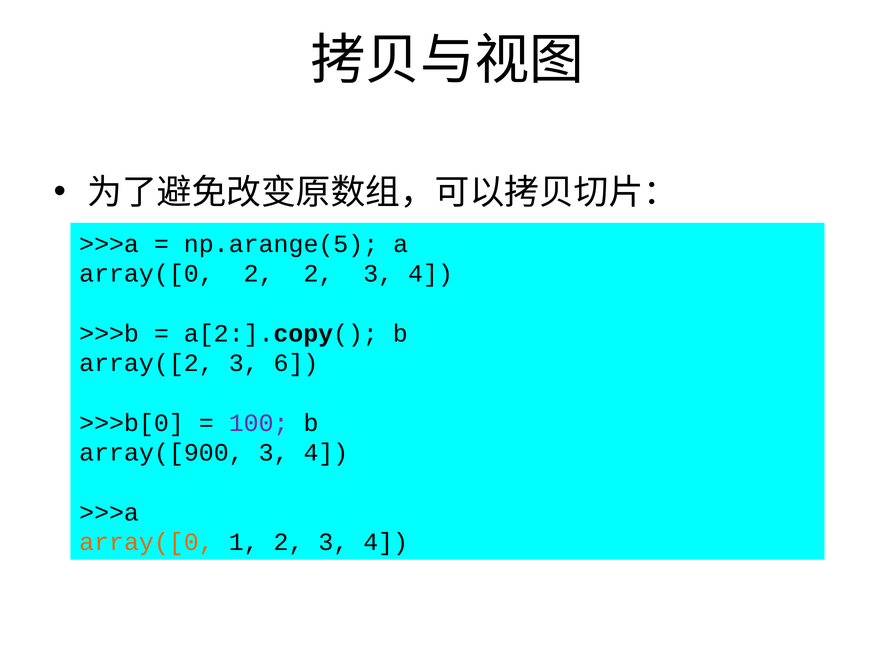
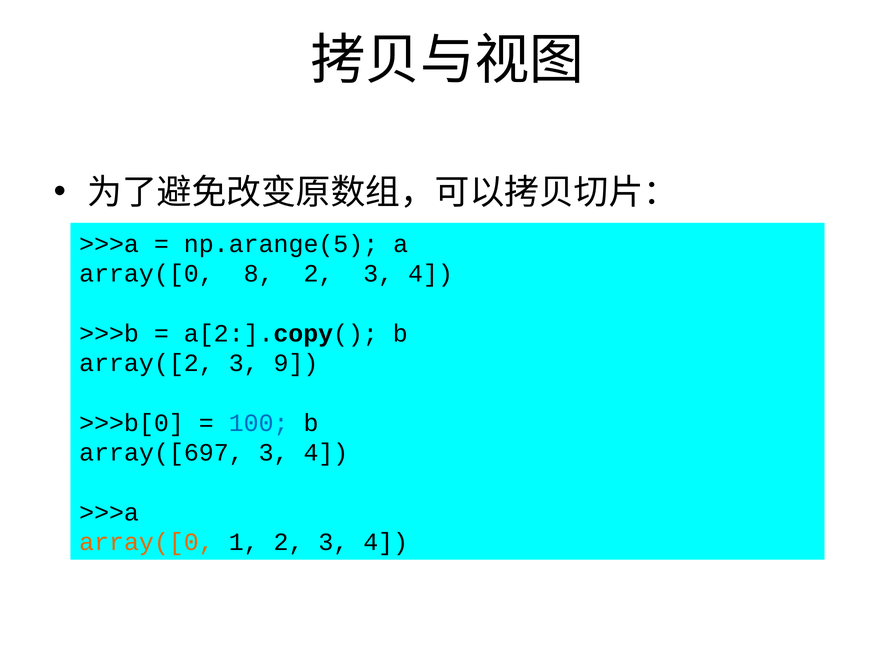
array([0 2: 2 -> 8
6: 6 -> 9
100 colour: purple -> blue
array([900: array([900 -> array([697
